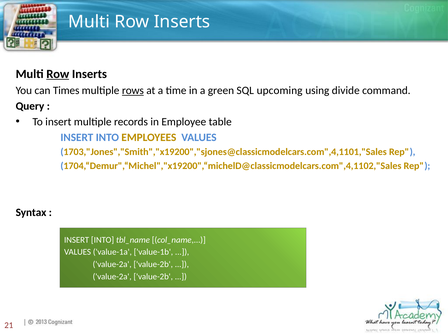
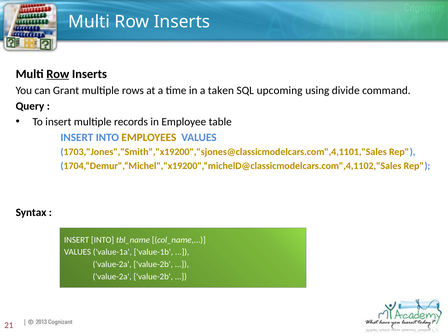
Times: Times -> Grant
rows underline: present -> none
green: green -> taken
